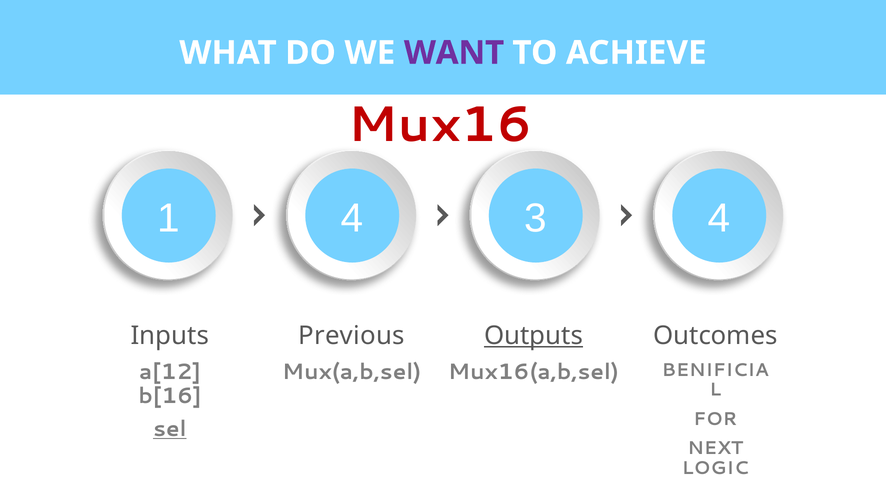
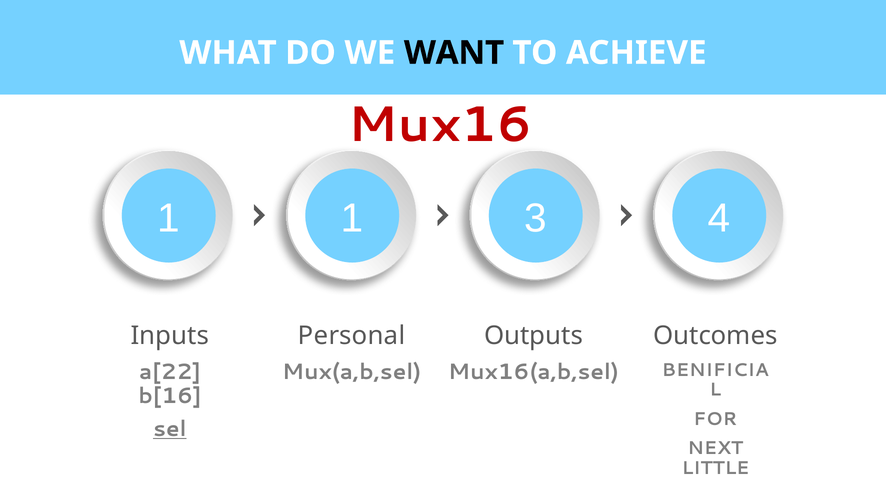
WANT colour: purple -> black
1 4: 4 -> 1
Previous: Previous -> Personal
Outputs underline: present -> none
a[12: a[12 -> a[22
LOGIC: LOGIC -> LITTLE
